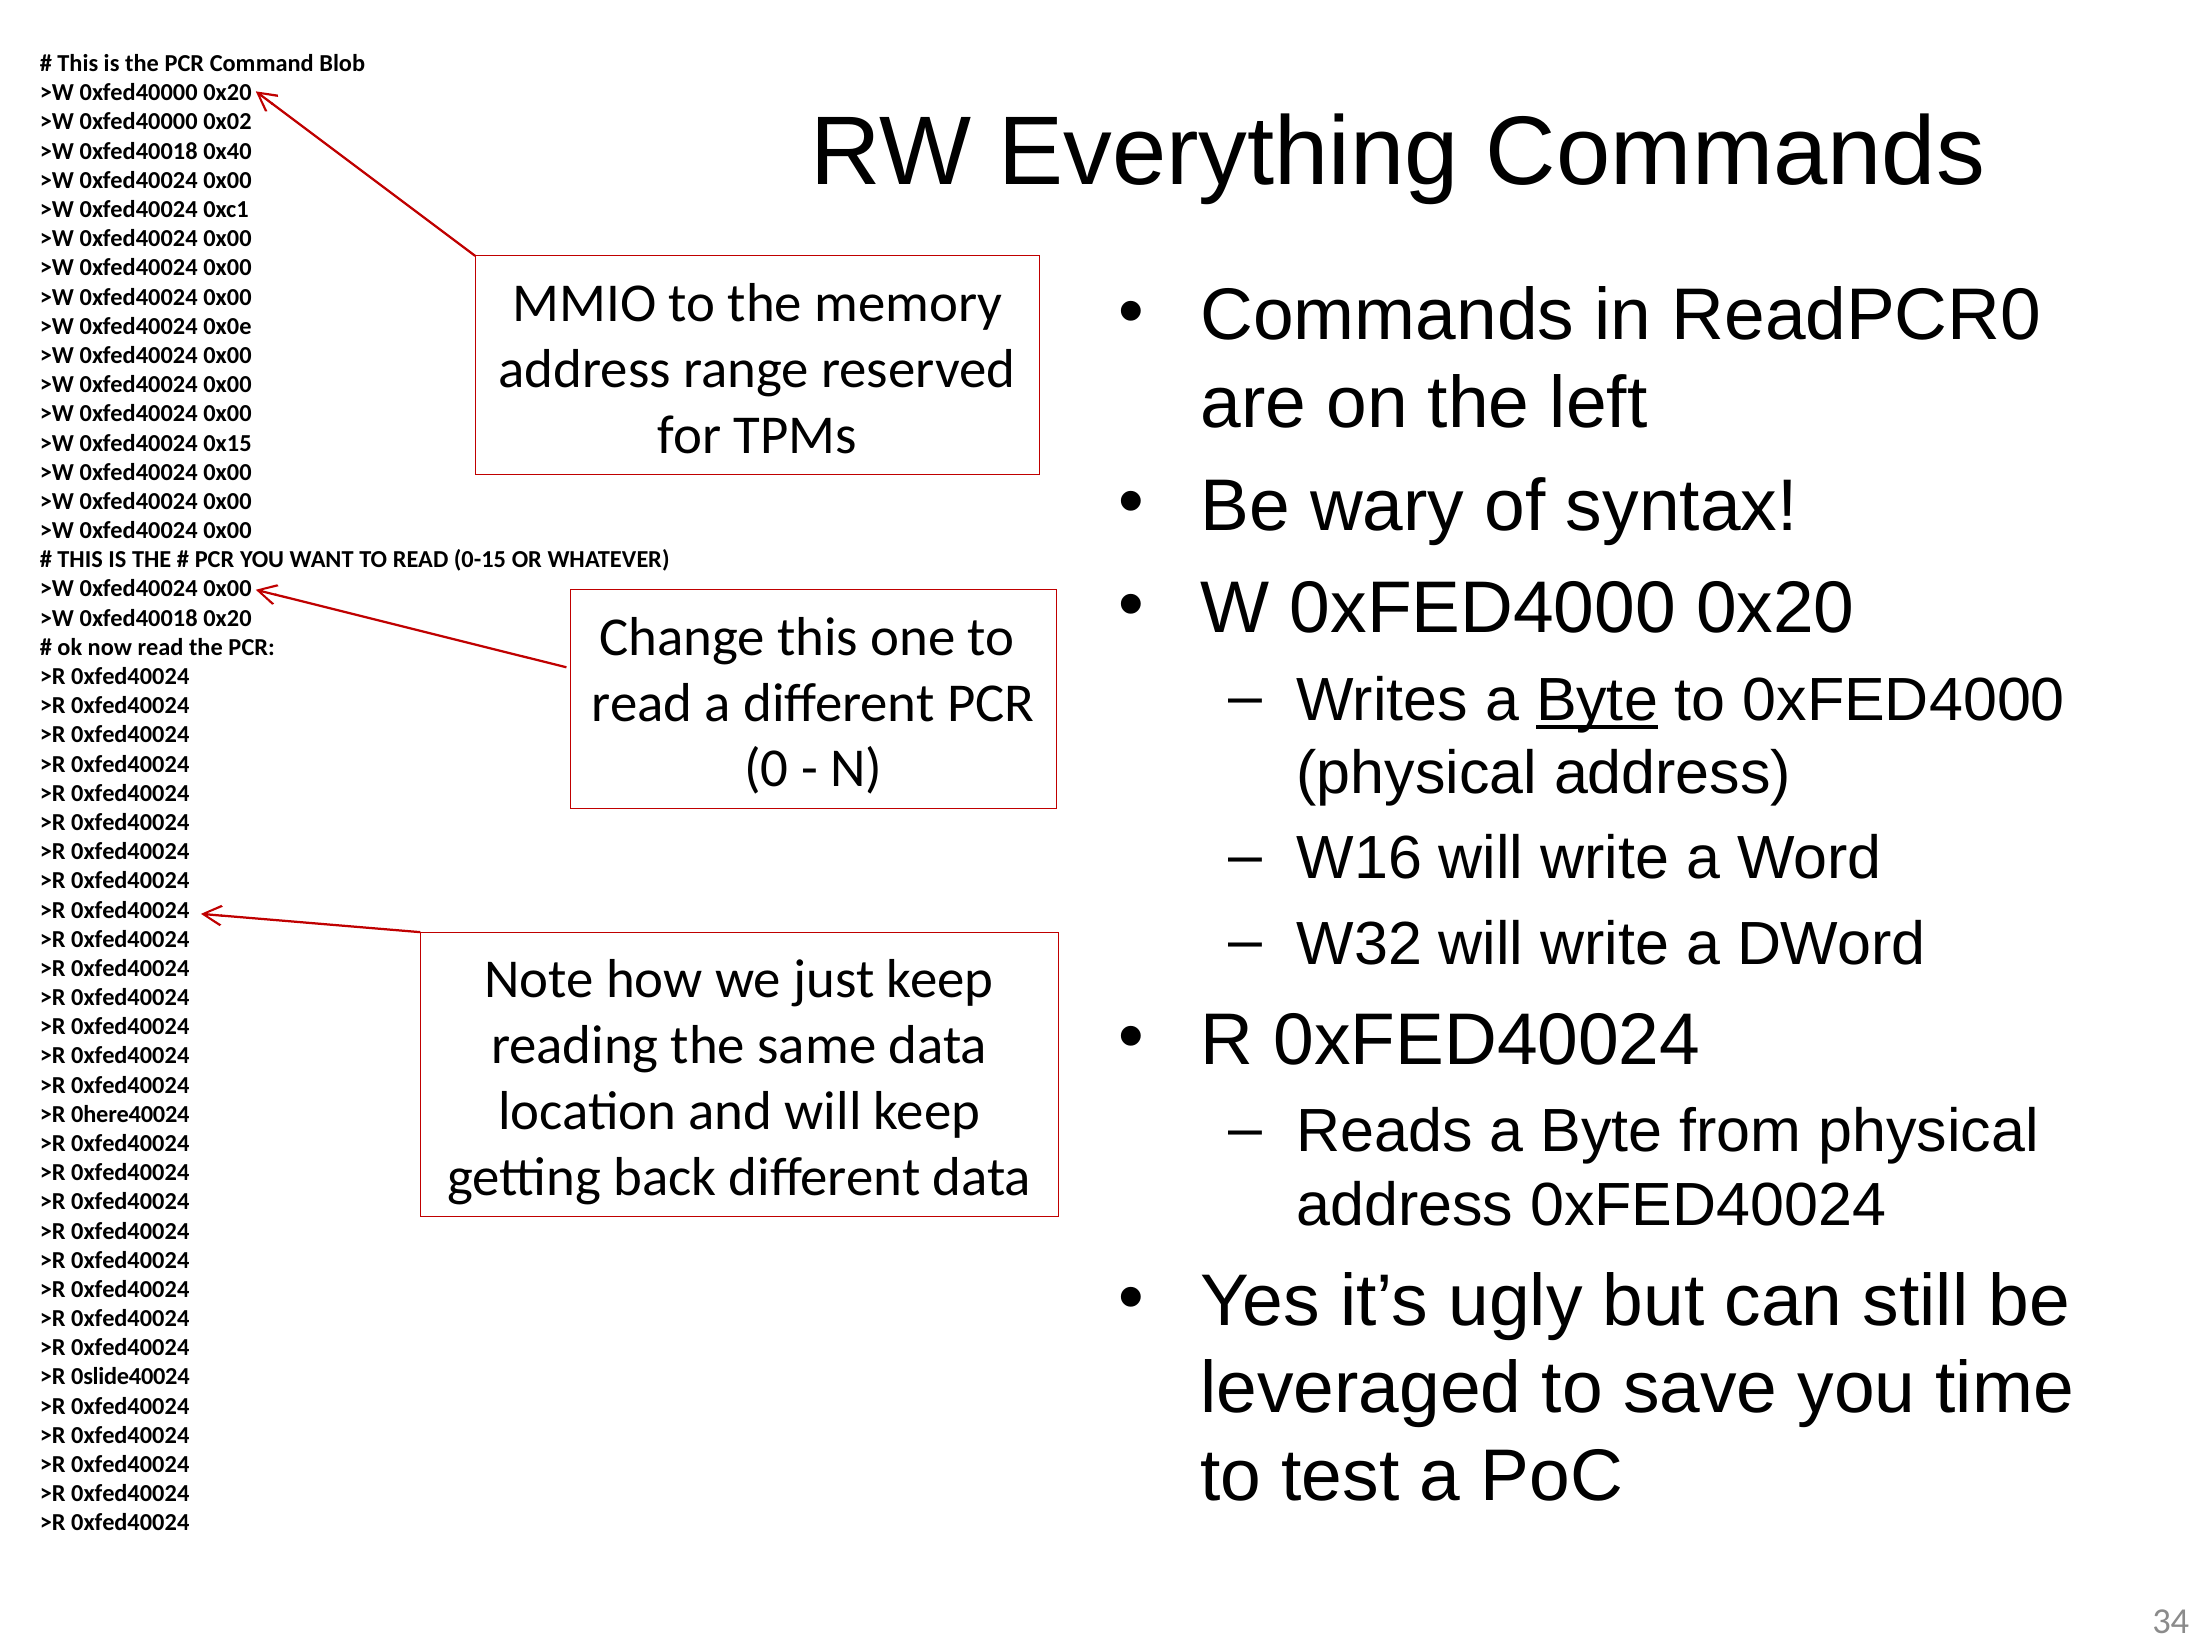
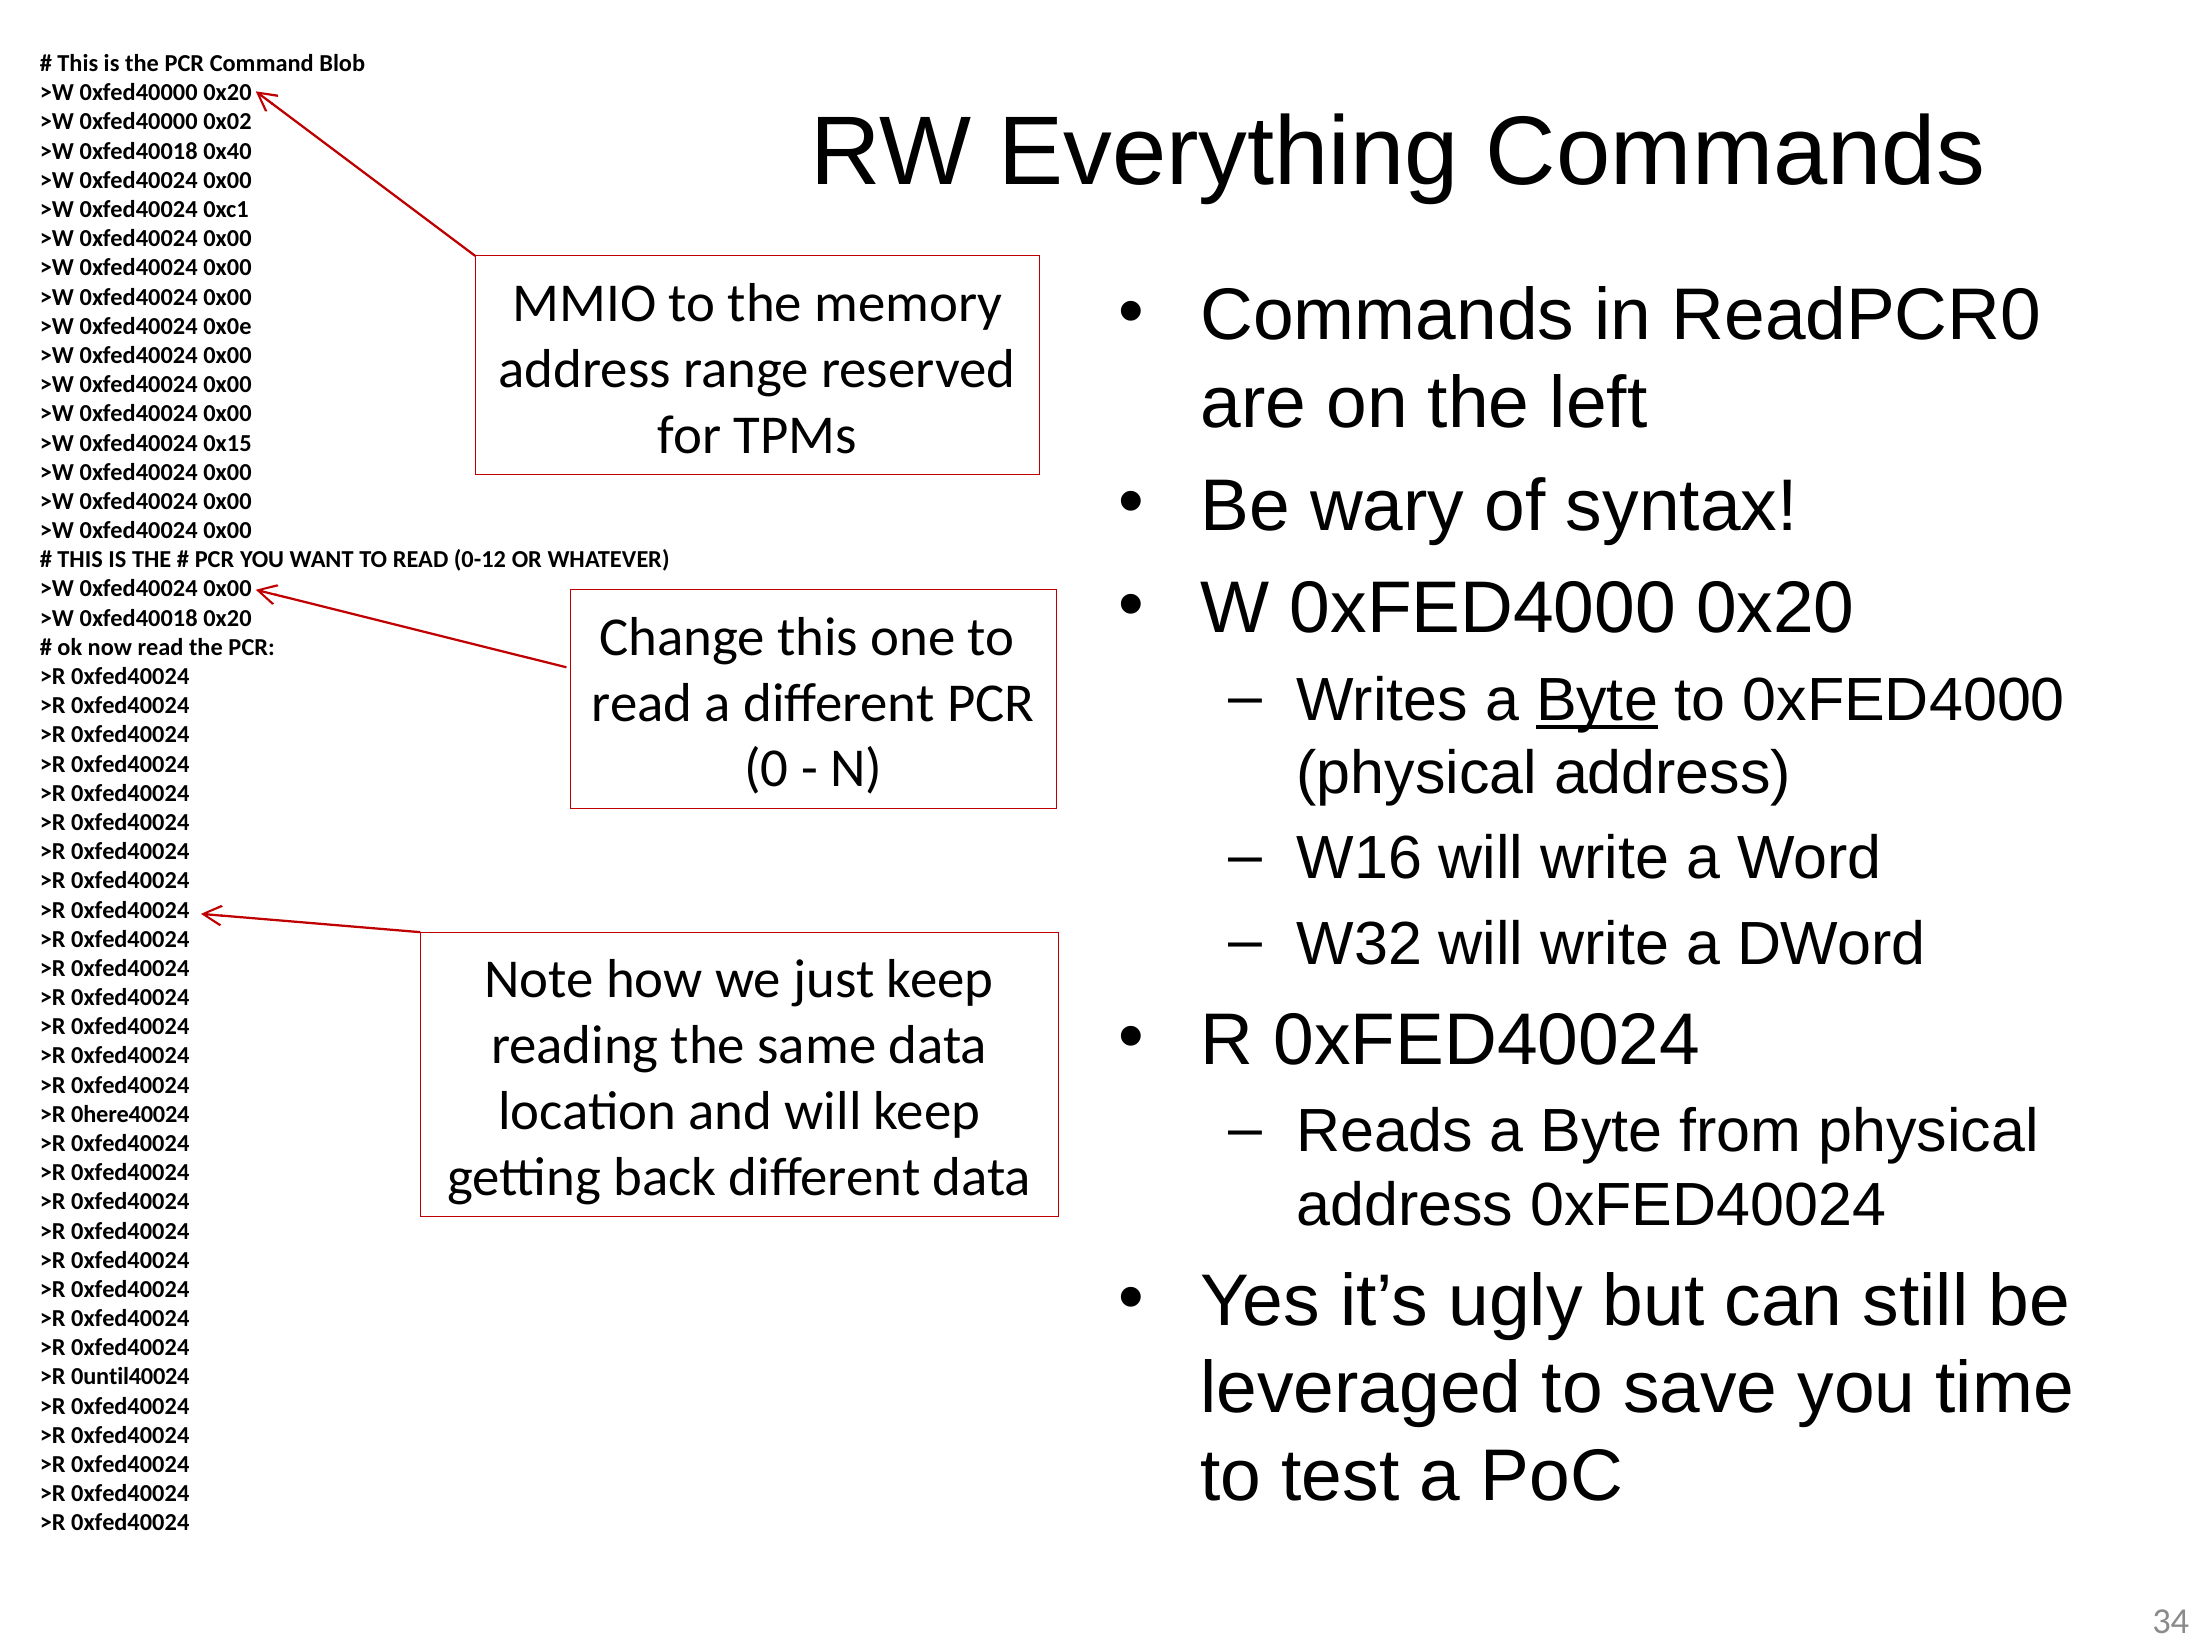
0-15: 0-15 -> 0-12
0slide40024: 0slide40024 -> 0until40024
